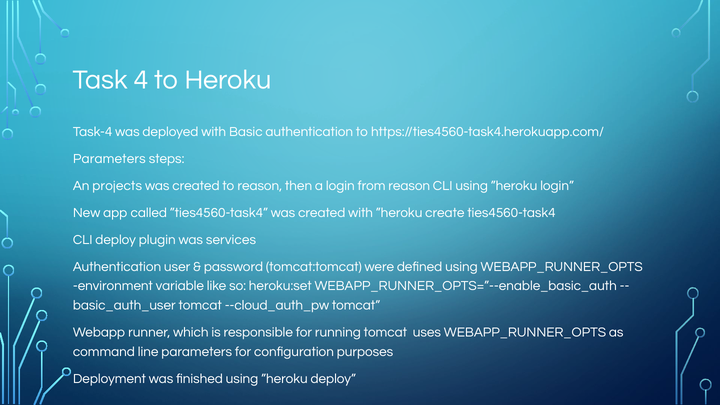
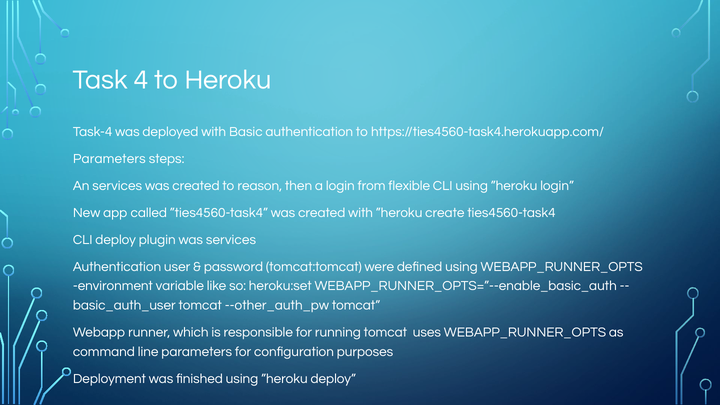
An projects: projects -> services
from reason: reason -> flexible
--cloud_auth_pw: --cloud_auth_pw -> --other_auth_pw
